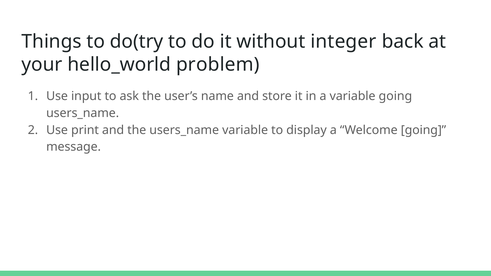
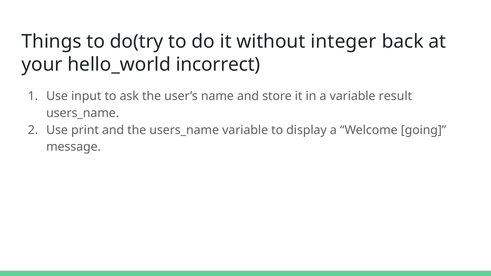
problem: problem -> incorrect
variable going: going -> result
